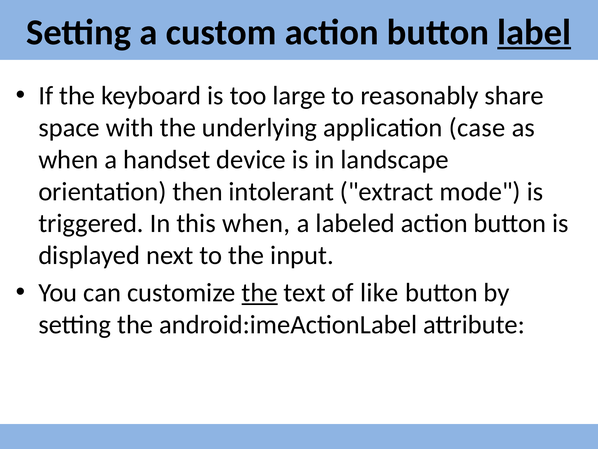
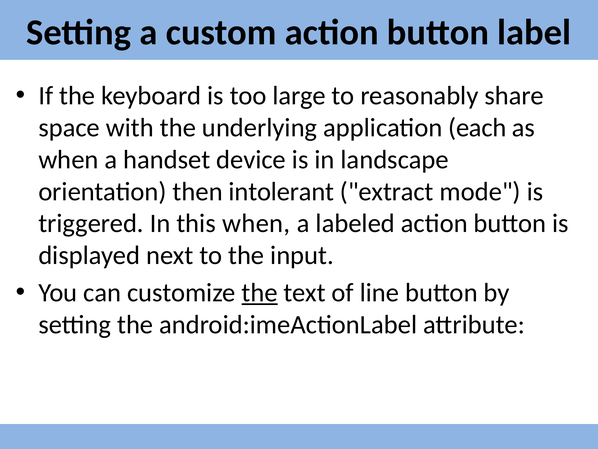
label underline: present -> none
case: case -> each
like: like -> line
